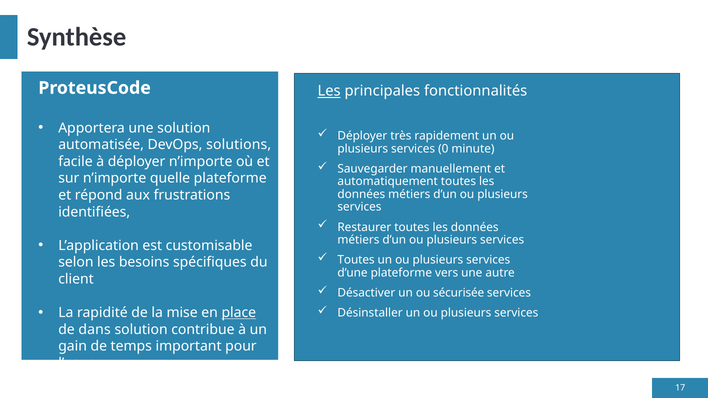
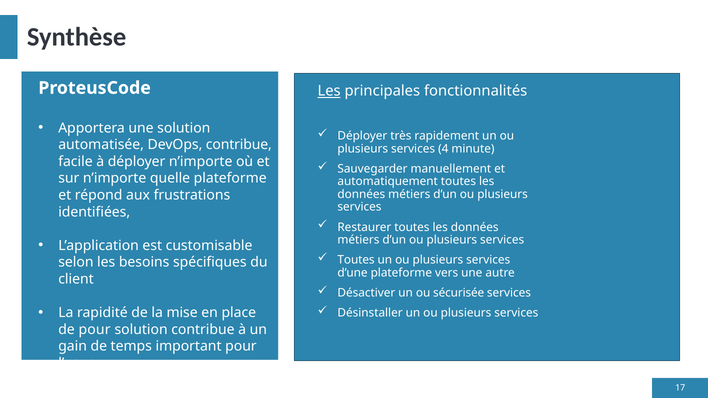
DevOps solutions: solutions -> contribue
0: 0 -> 4
place underline: present -> none
de dans: dans -> pour
